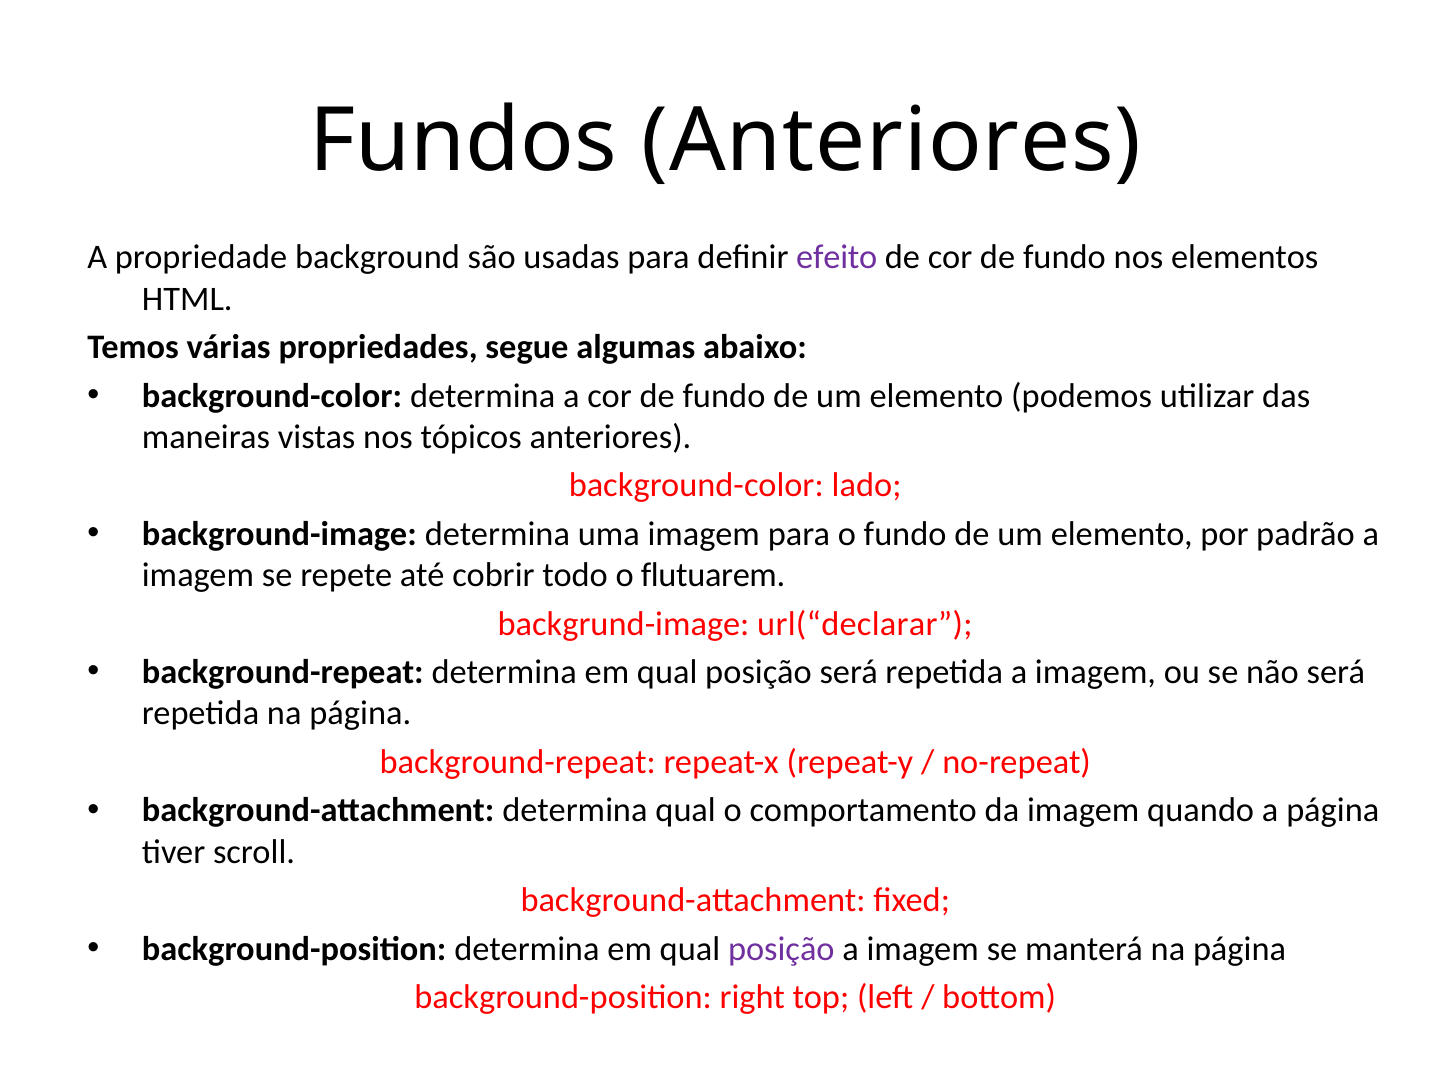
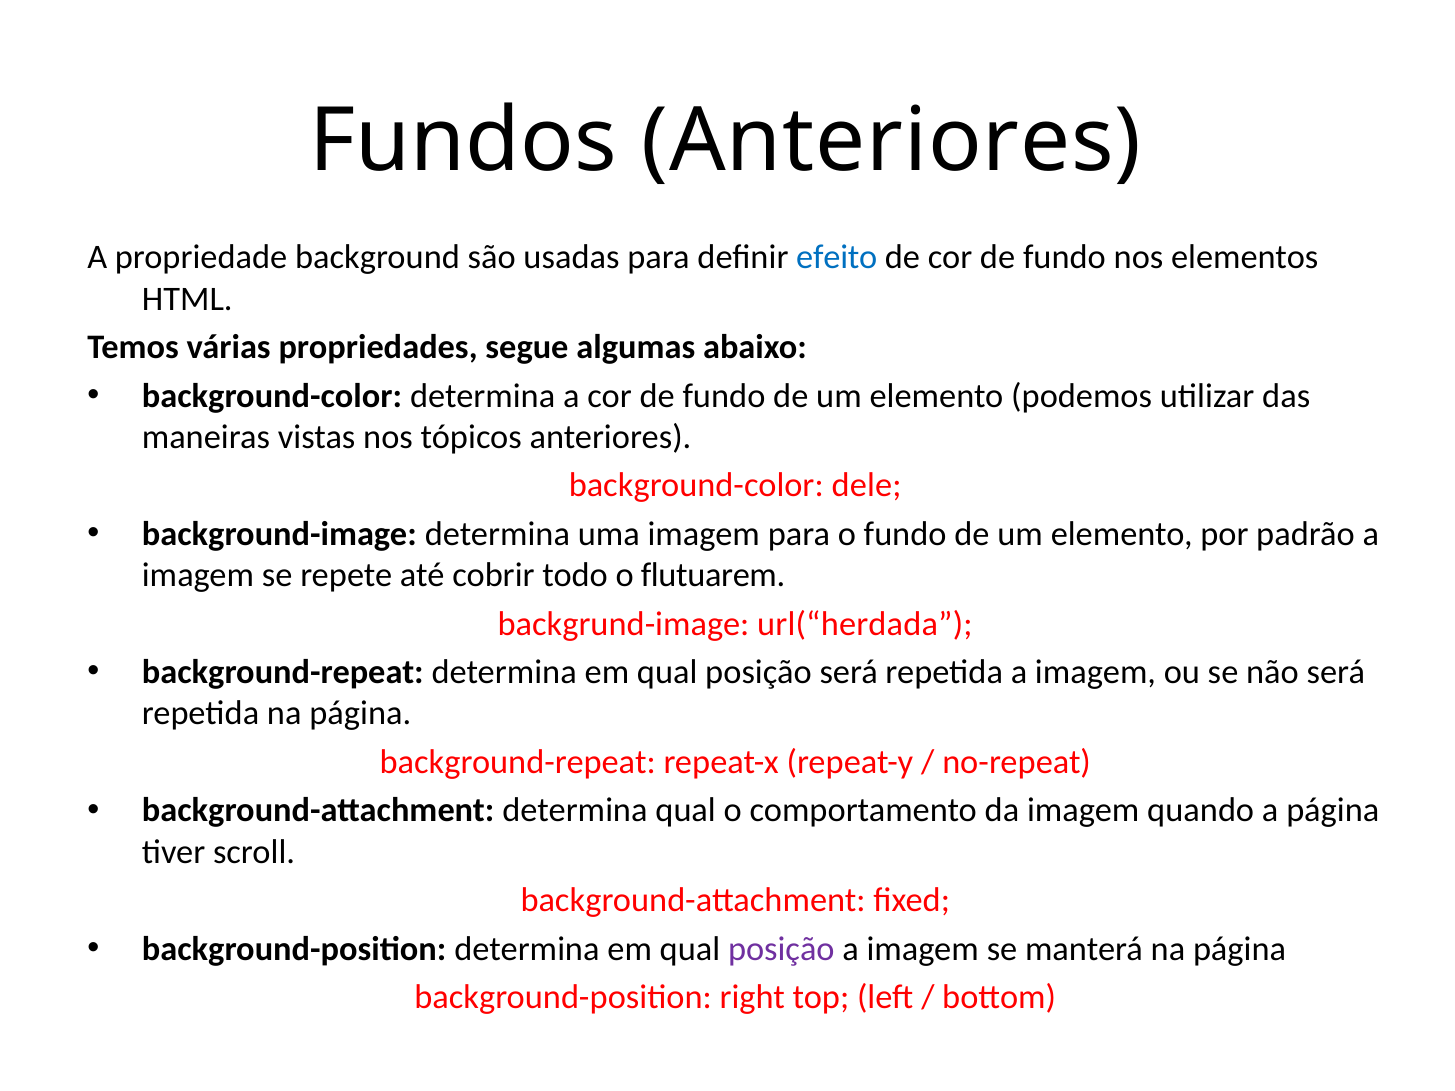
efeito colour: purple -> blue
lado: lado -> dele
url(“declarar: url(“declarar -> url(“herdada
